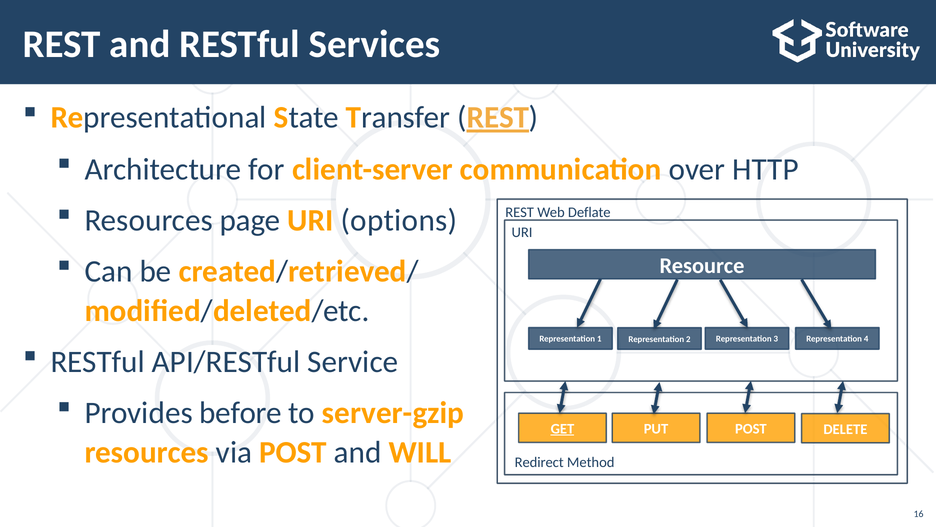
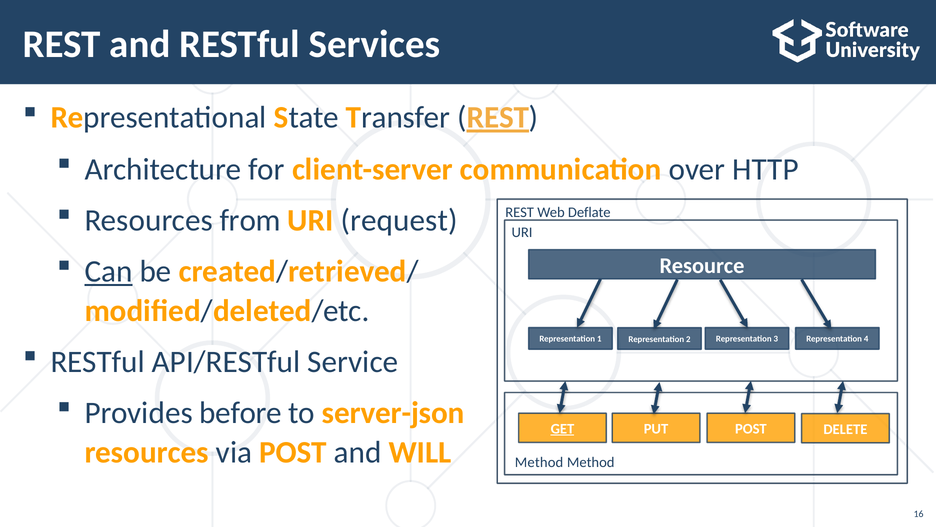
page: page -> from
options: options -> request
Can underline: none -> present
server-gzip: server-gzip -> server-json
Redirect at (539, 462): Redirect -> Method
